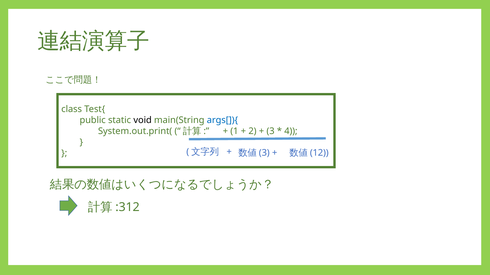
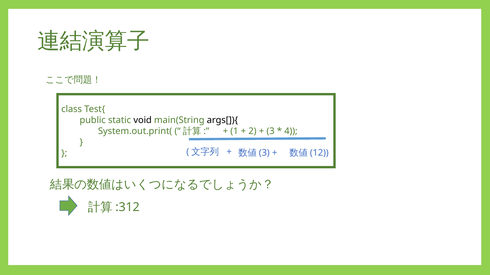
args[]){ colour: blue -> black
